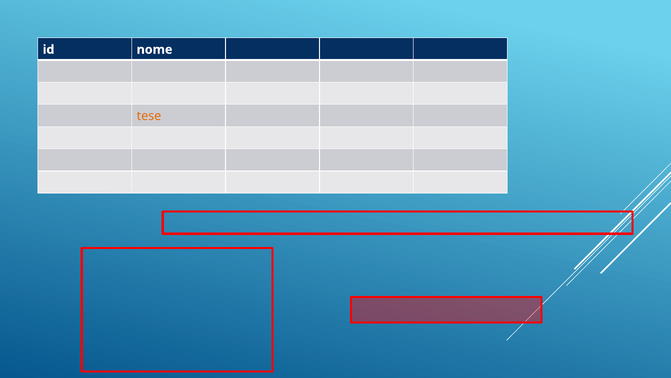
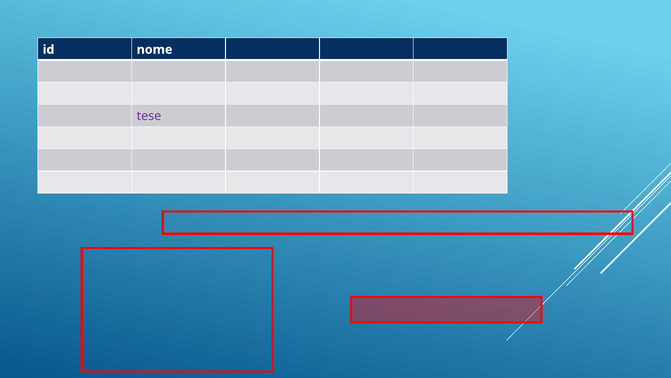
tese colour: orange -> purple
